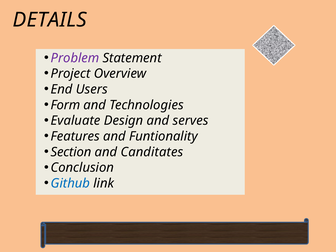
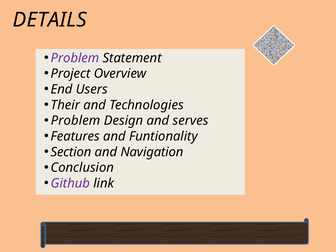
Form: Form -> Their
Evaluate at (76, 121): Evaluate -> Problem
Canditates: Canditates -> Navigation
Github colour: blue -> purple
